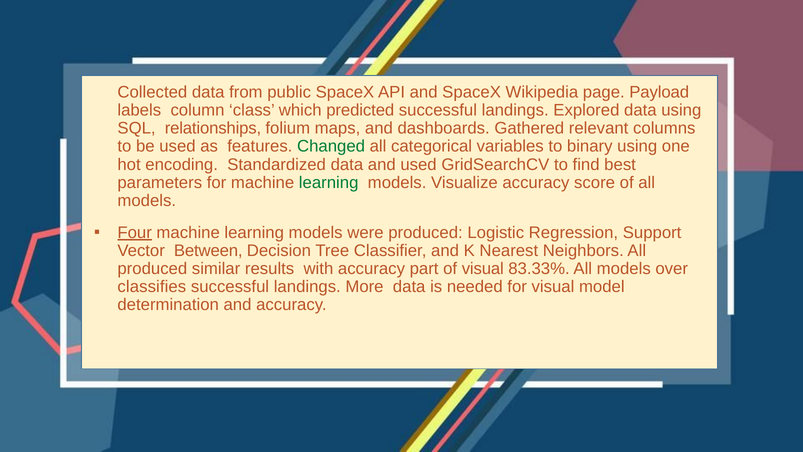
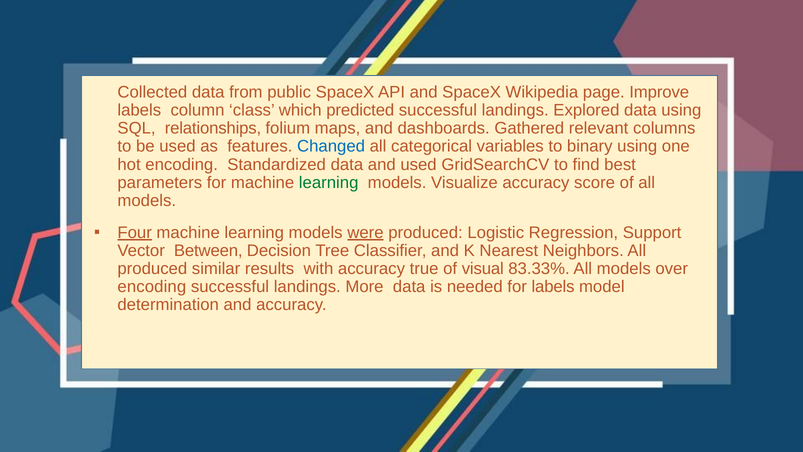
Payload: Payload -> Improve
Changed colour: green -> blue
were underline: none -> present
part: part -> true
classifies at (152, 287): classifies -> encoding
for visual: visual -> labels
